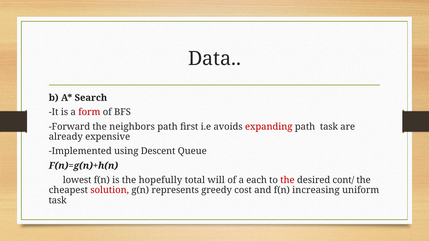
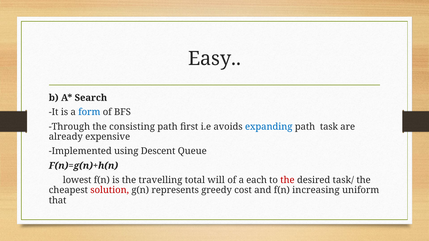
Data: Data -> Easy
form colour: red -> blue
Forward: Forward -> Through
neighbors: neighbors -> consisting
expanding colour: red -> blue
hopefully: hopefully -> travelling
cont/: cont/ -> task/
task at (58, 201): task -> that
